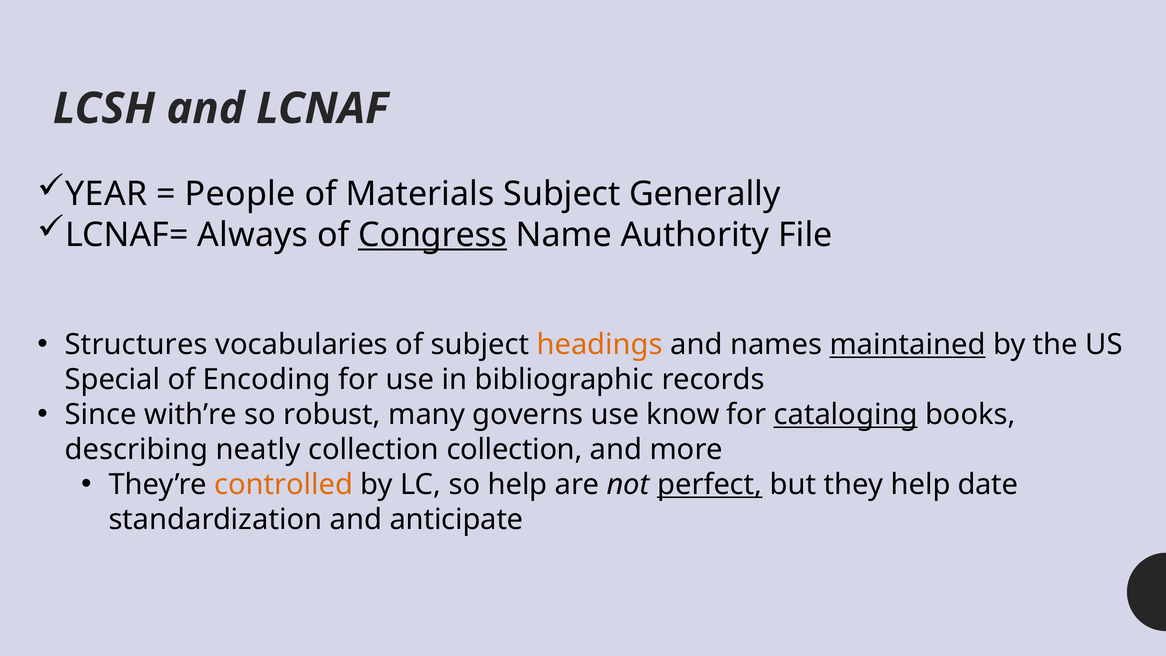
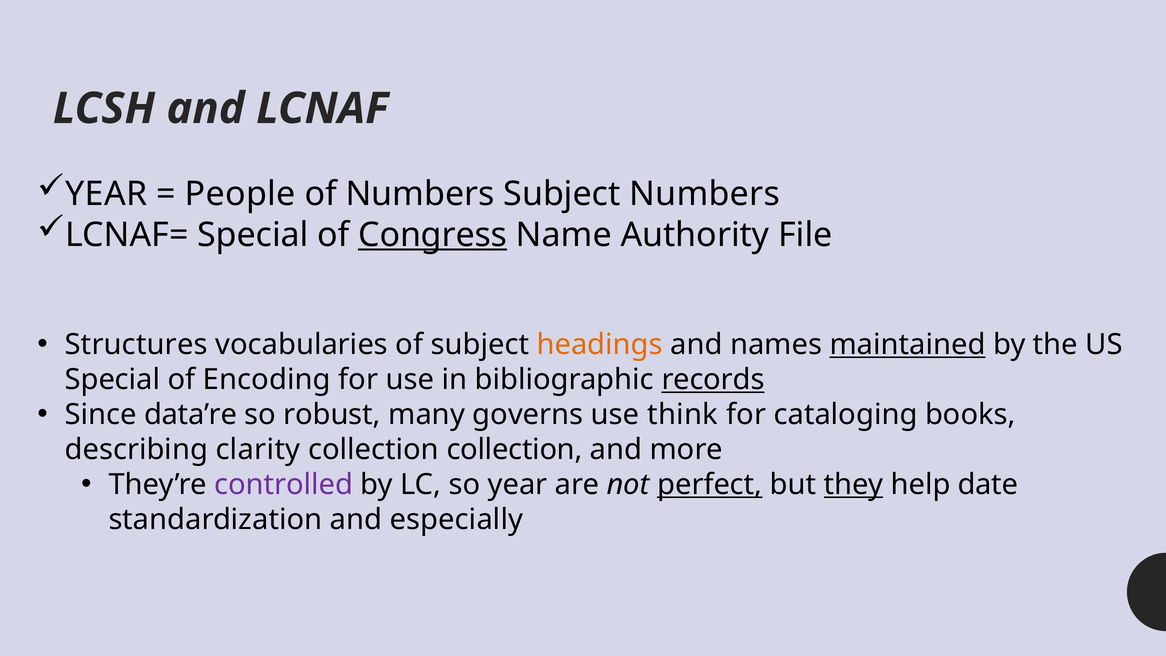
of Materials: Materials -> Numbers
Subject Generally: Generally -> Numbers
LCNAF= Always: Always -> Special
records underline: none -> present
with’re: with’re -> data’re
know: know -> think
cataloging underline: present -> none
neatly: neatly -> clarity
controlled colour: orange -> purple
so help: help -> year
they underline: none -> present
anticipate: anticipate -> especially
